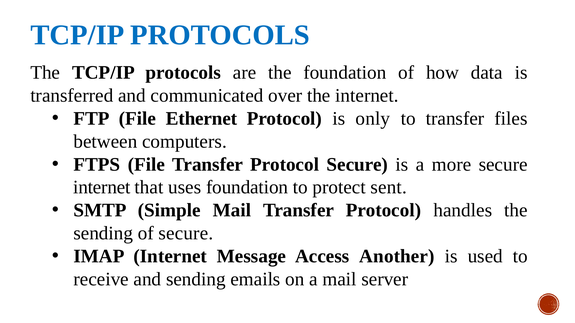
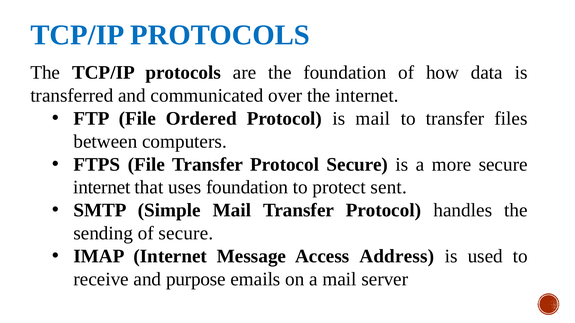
Ethernet: Ethernet -> Ordered
is only: only -> mail
Another: Another -> Address
and sending: sending -> purpose
